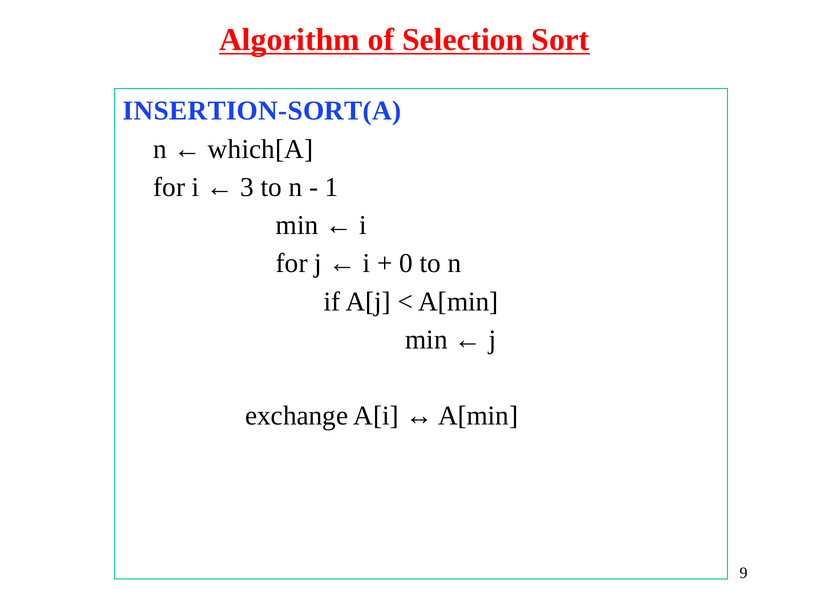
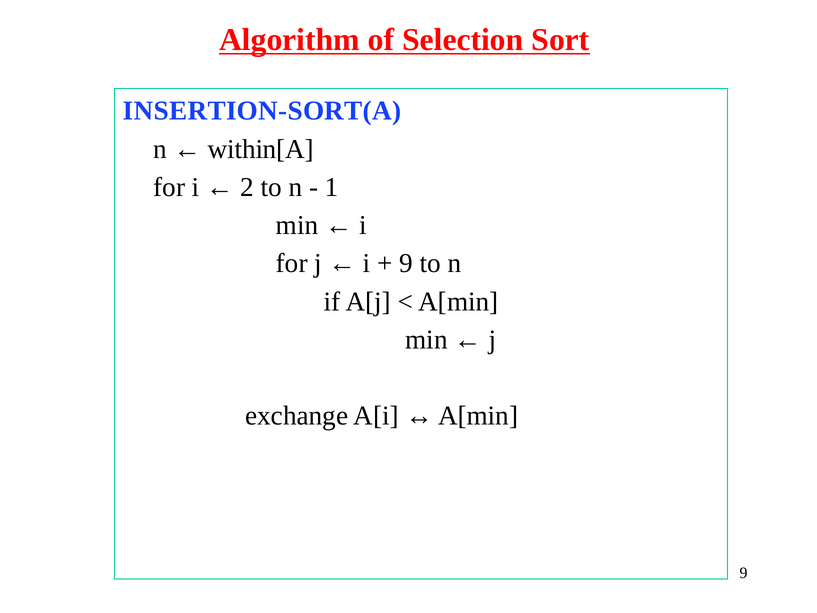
which[A: which[A -> within[A
3: 3 -> 2
0 at (406, 263): 0 -> 9
